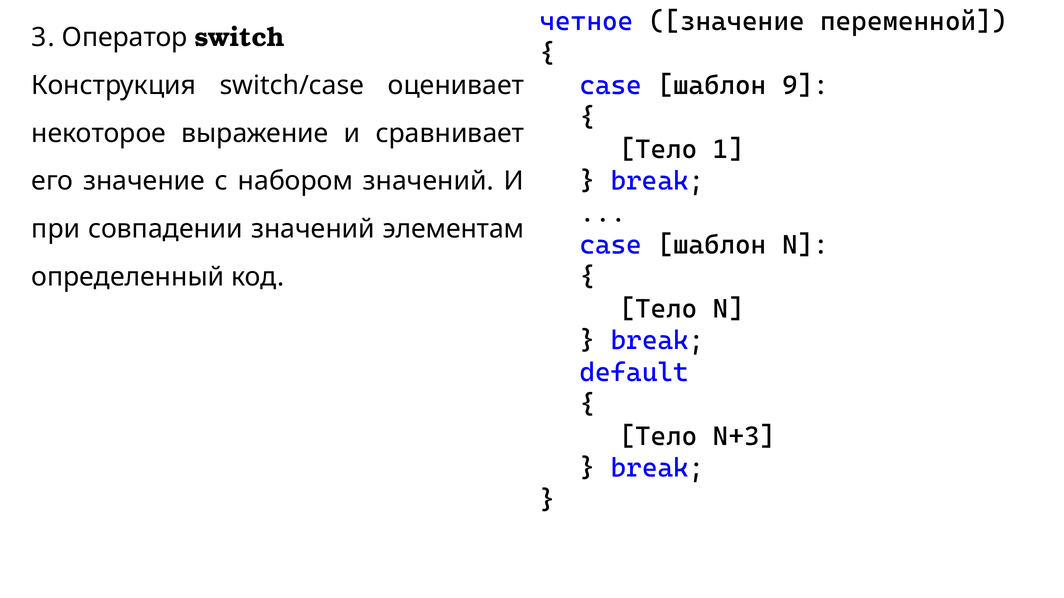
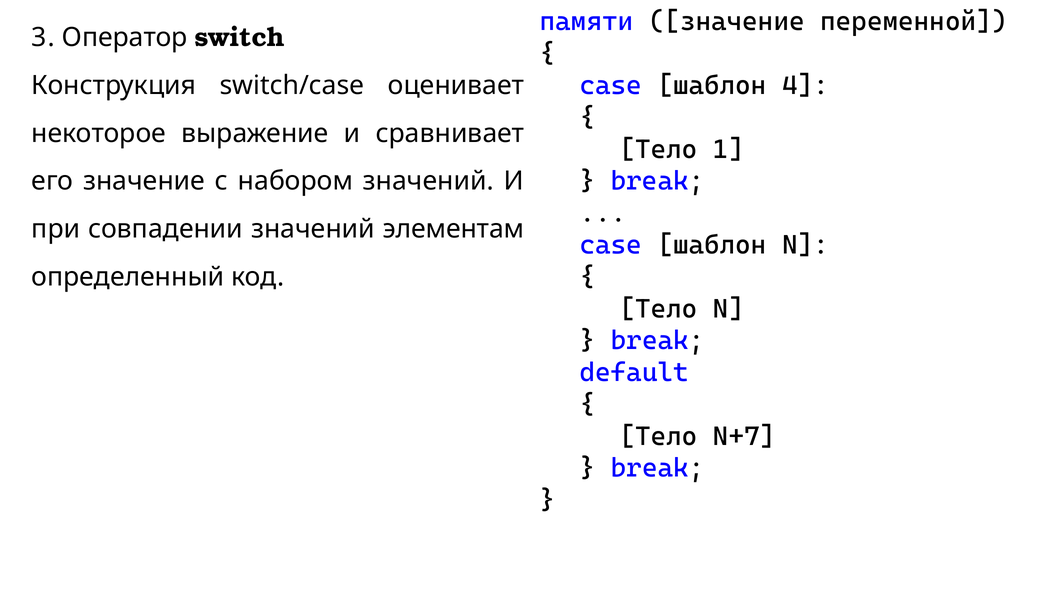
четное: четное -> памяти
9: 9 -> 4
N+3: N+3 -> N+7
